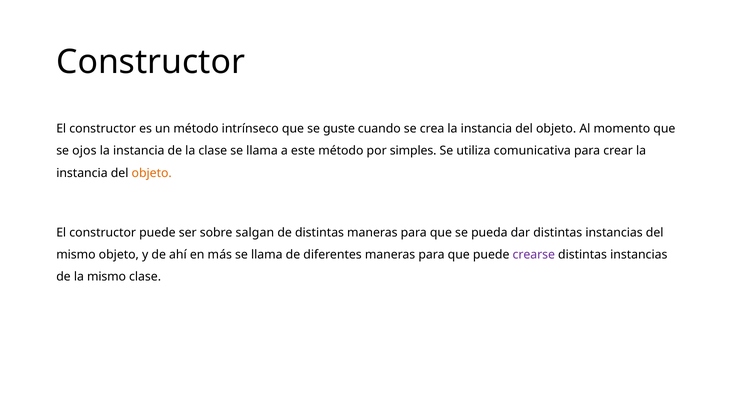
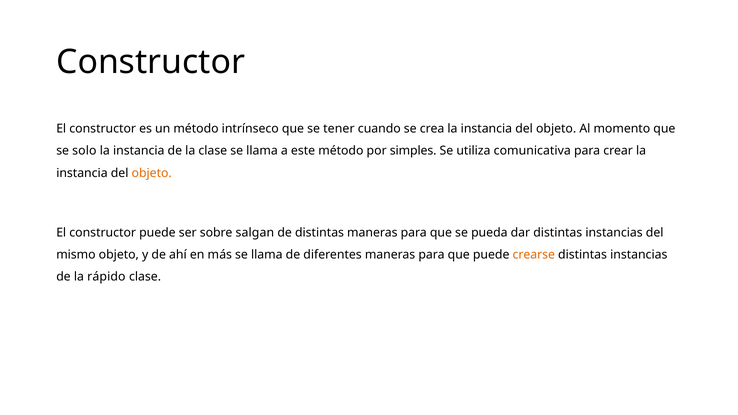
guste: guste -> tener
ojos: ojos -> solo
crearse colour: purple -> orange
la mismo: mismo -> rápido
